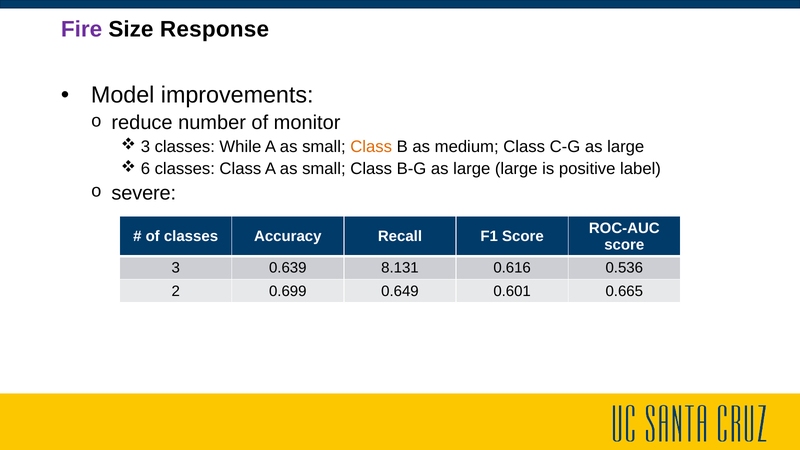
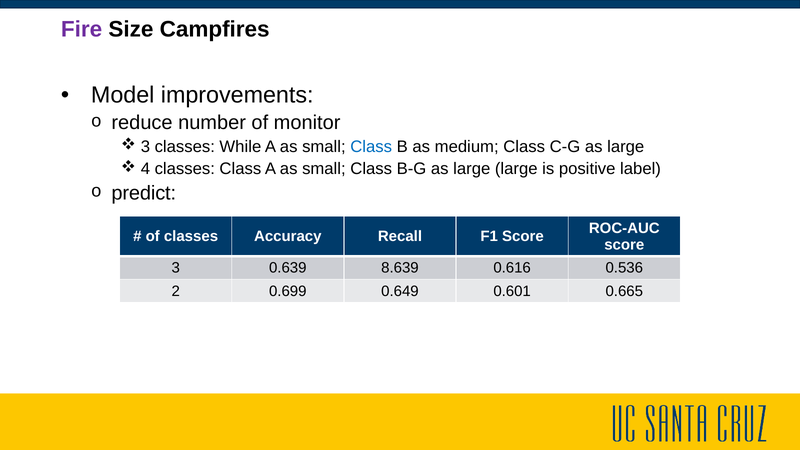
Response: Response -> Campfires
Class at (371, 147) colour: orange -> blue
6: 6 -> 4
severe: severe -> predict
8.131: 8.131 -> 8.639
